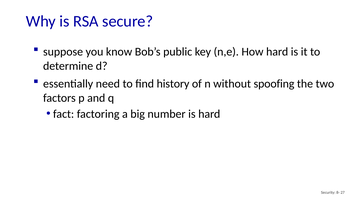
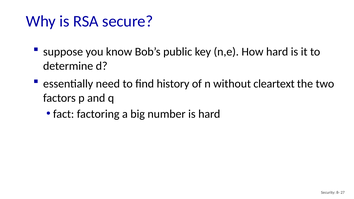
spoofing: spoofing -> cleartext
